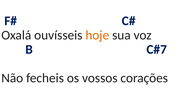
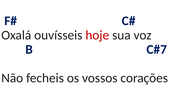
hoje colour: orange -> red
